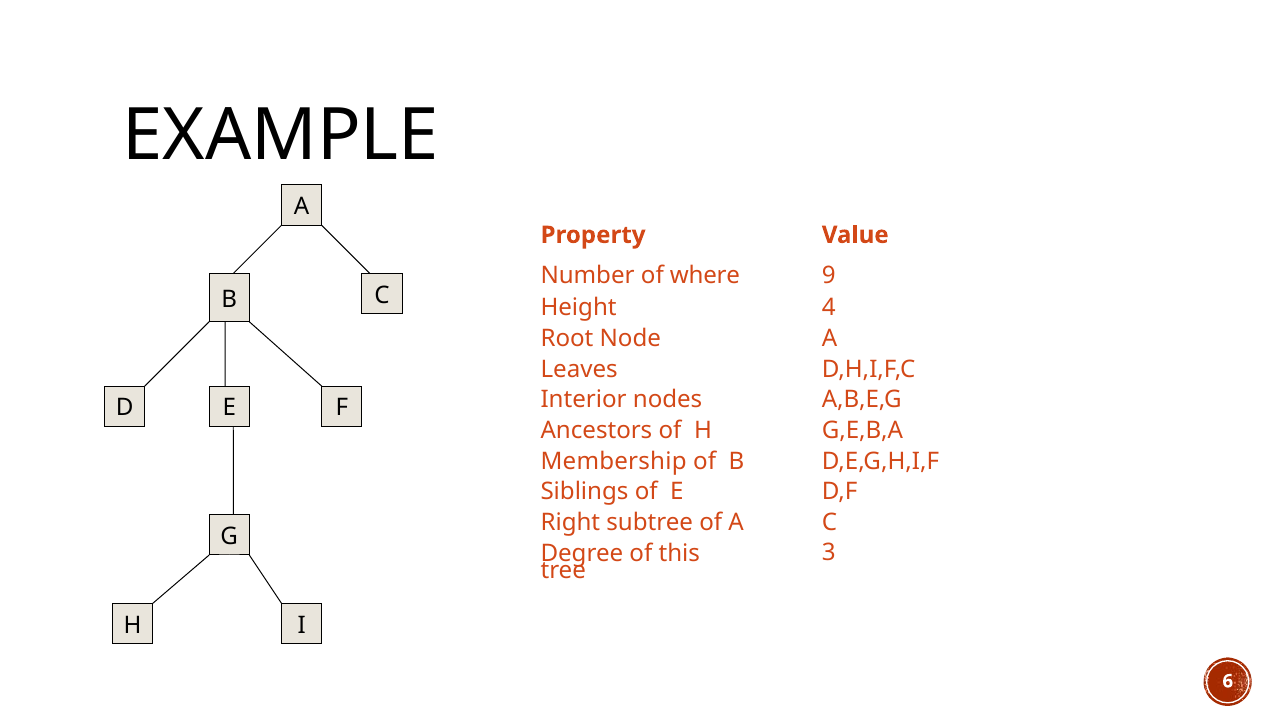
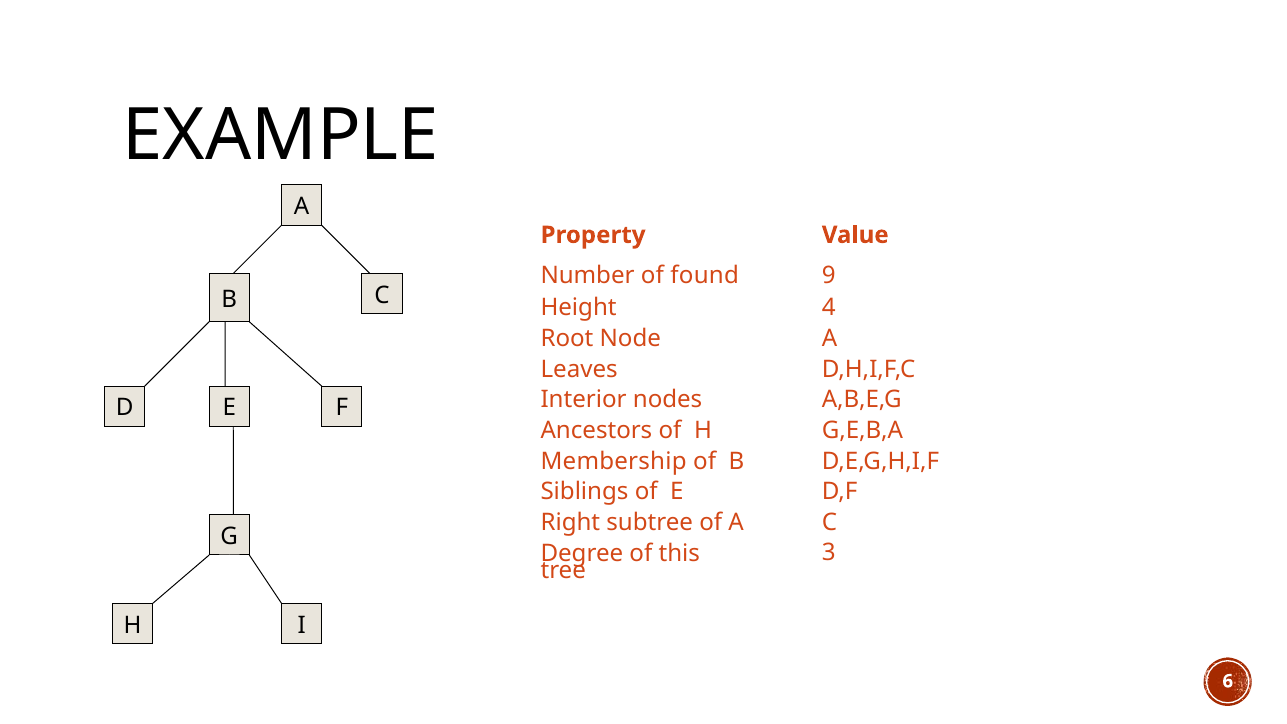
where: where -> found
